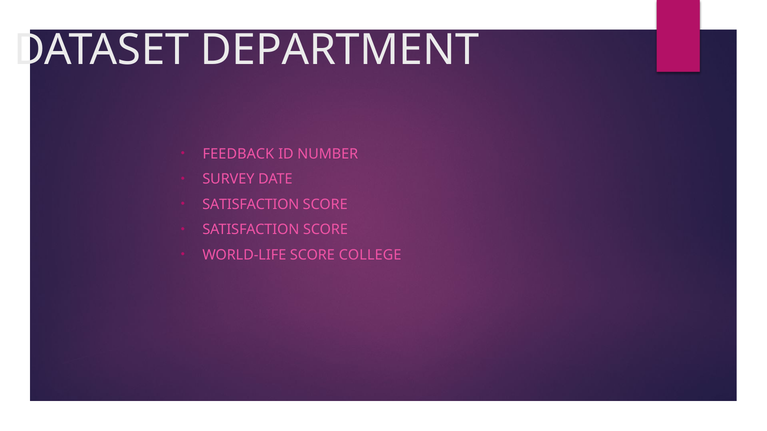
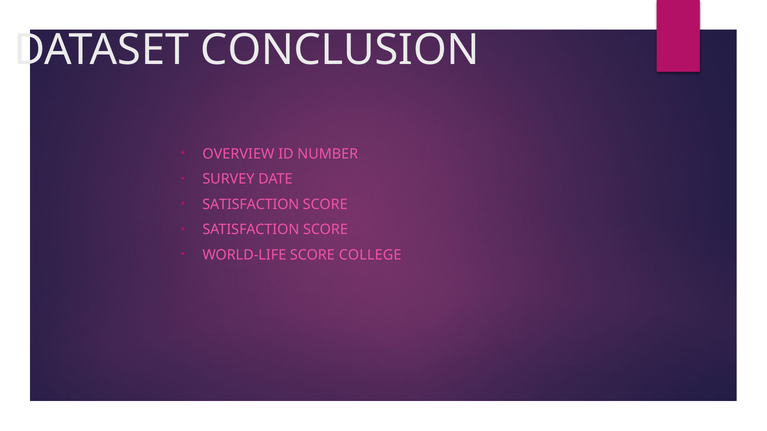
DEPARTMENT: DEPARTMENT -> CONCLUSION
FEEDBACK: FEEDBACK -> OVERVIEW
